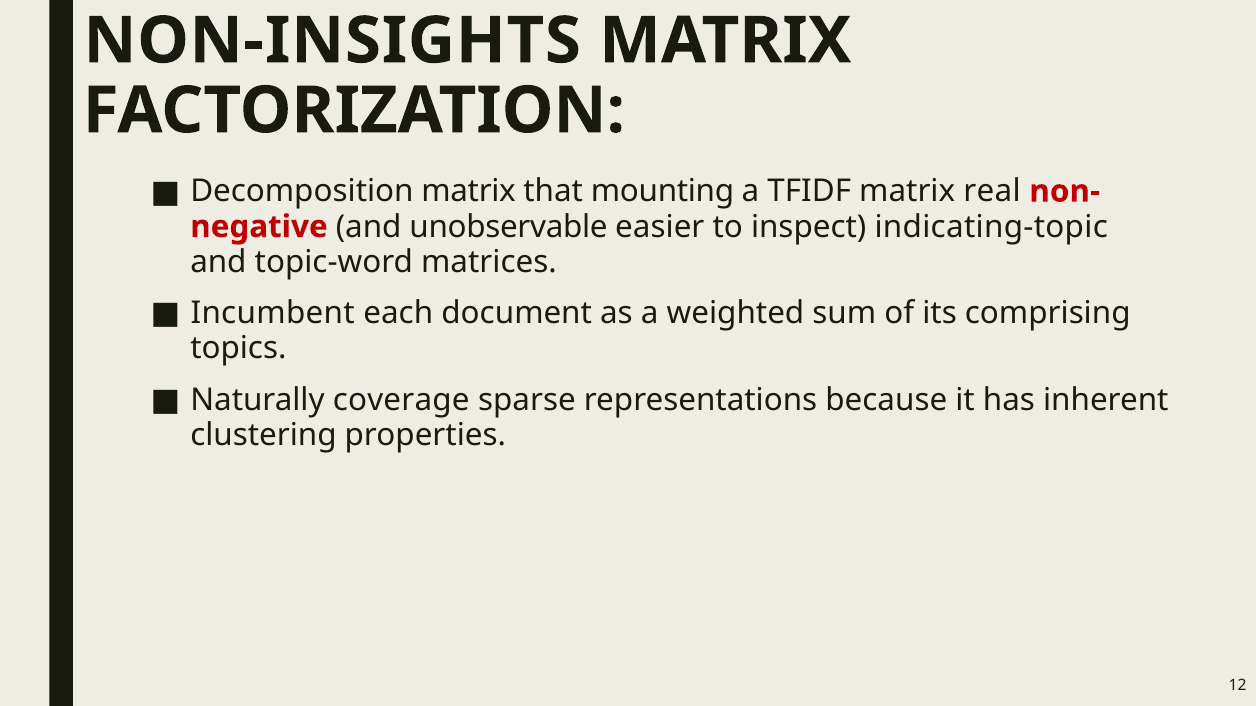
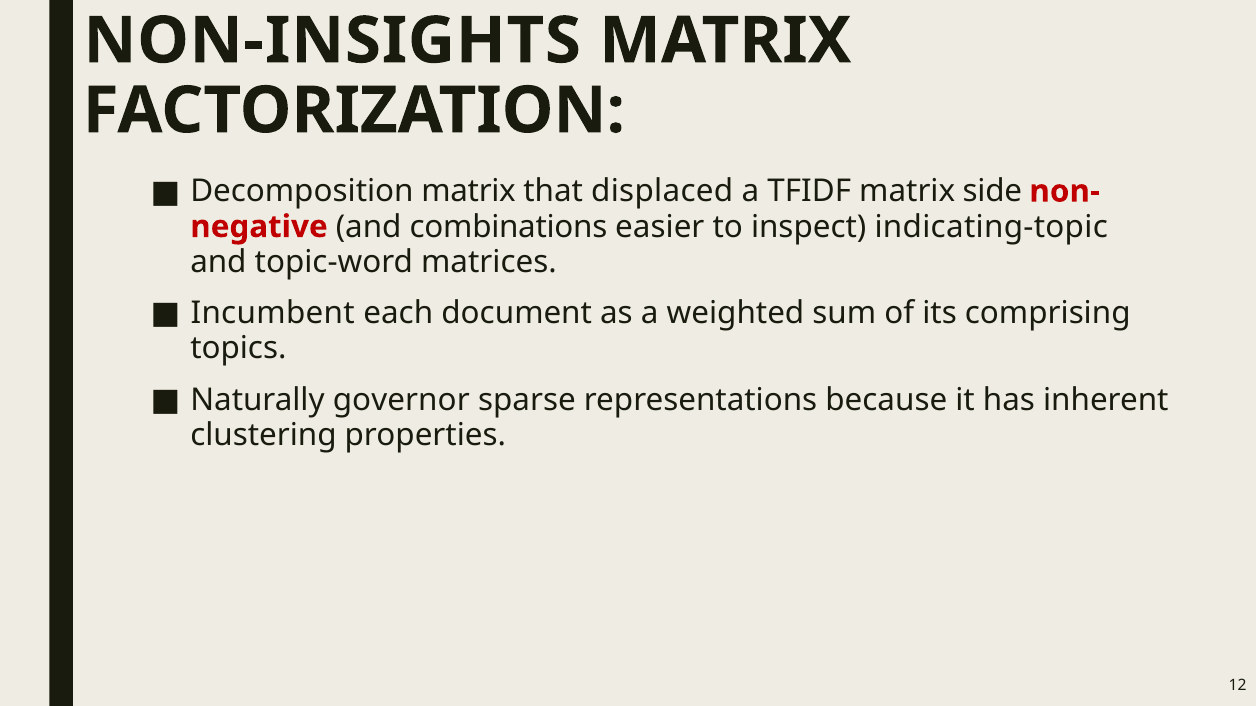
mounting: mounting -> displaced
real: real -> side
unobservable: unobservable -> combinations
coverage: coverage -> governor
